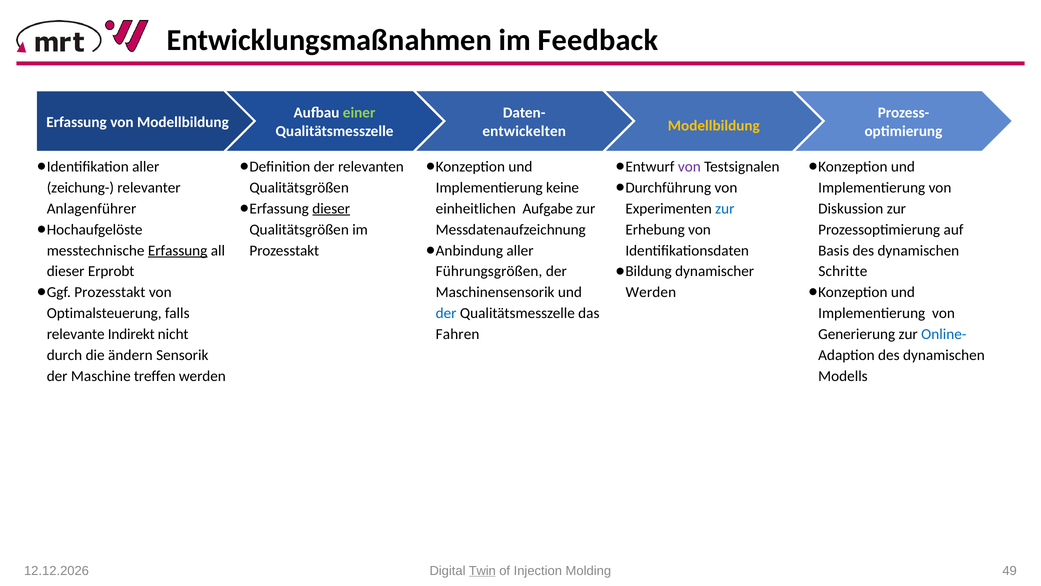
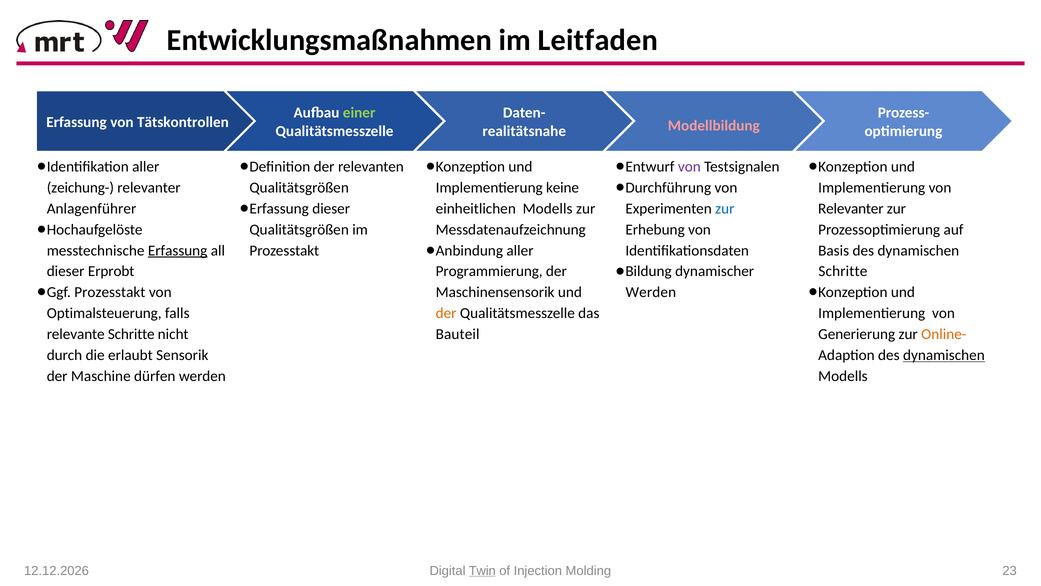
Feedback: Feedback -> Leitfaden
von Modellbildung: Modellbildung -> Tätskontrollen
Modellbildung at (714, 126) colour: yellow -> pink
entwickelten: entwickelten -> realitätsnahe
dieser at (331, 208) underline: present -> none
einheitlichen Aufgabe: Aufgabe -> Modells
Diskussion at (851, 208): Diskussion -> Relevanter
Führungsgrößen: Führungsgrößen -> Programmierung
der at (446, 313) colour: blue -> orange
relevante Indirekt: Indirekt -> Schritte
Fahren: Fahren -> Bauteil
Online- colour: blue -> orange
ändern: ändern -> erlaubt
dynamischen at (944, 355) underline: none -> present
treffen: treffen -> dürfen
49: 49 -> 23
